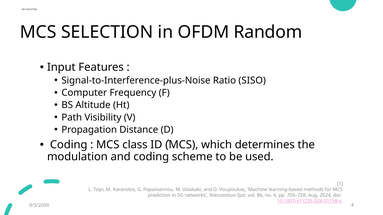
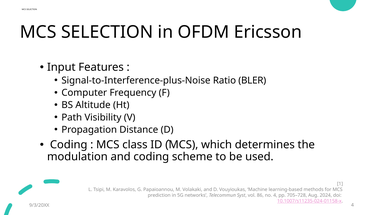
Random: Random -> Ericsson
SISO: SISO -> BLER
